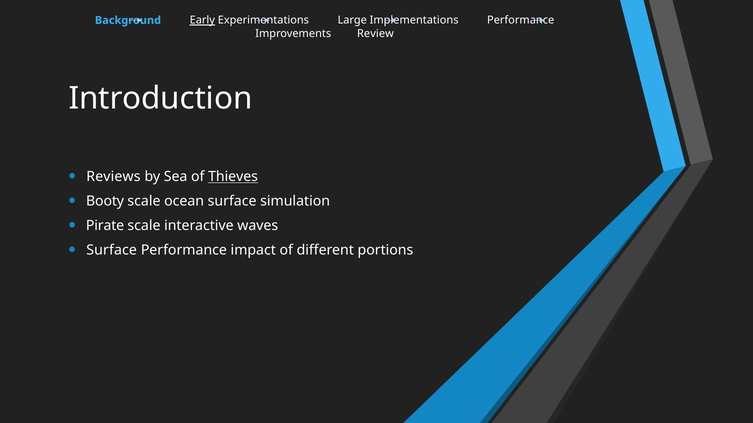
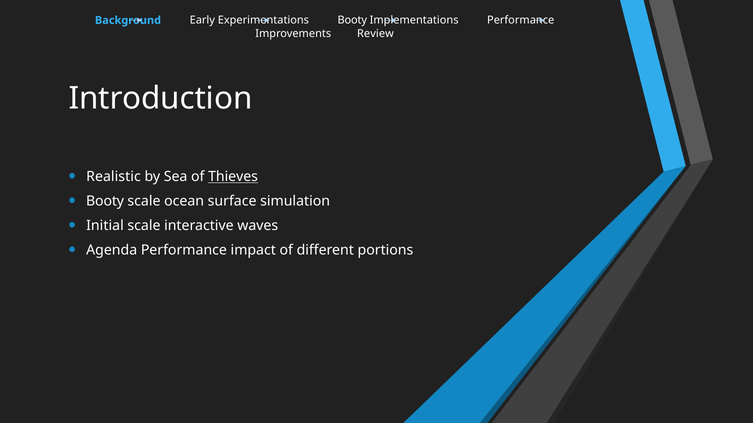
Early underline: present -> none
Experimentations Large: Large -> Booty
Reviews: Reviews -> Realistic
Pirate: Pirate -> Initial
Surface at (112, 250): Surface -> Agenda
